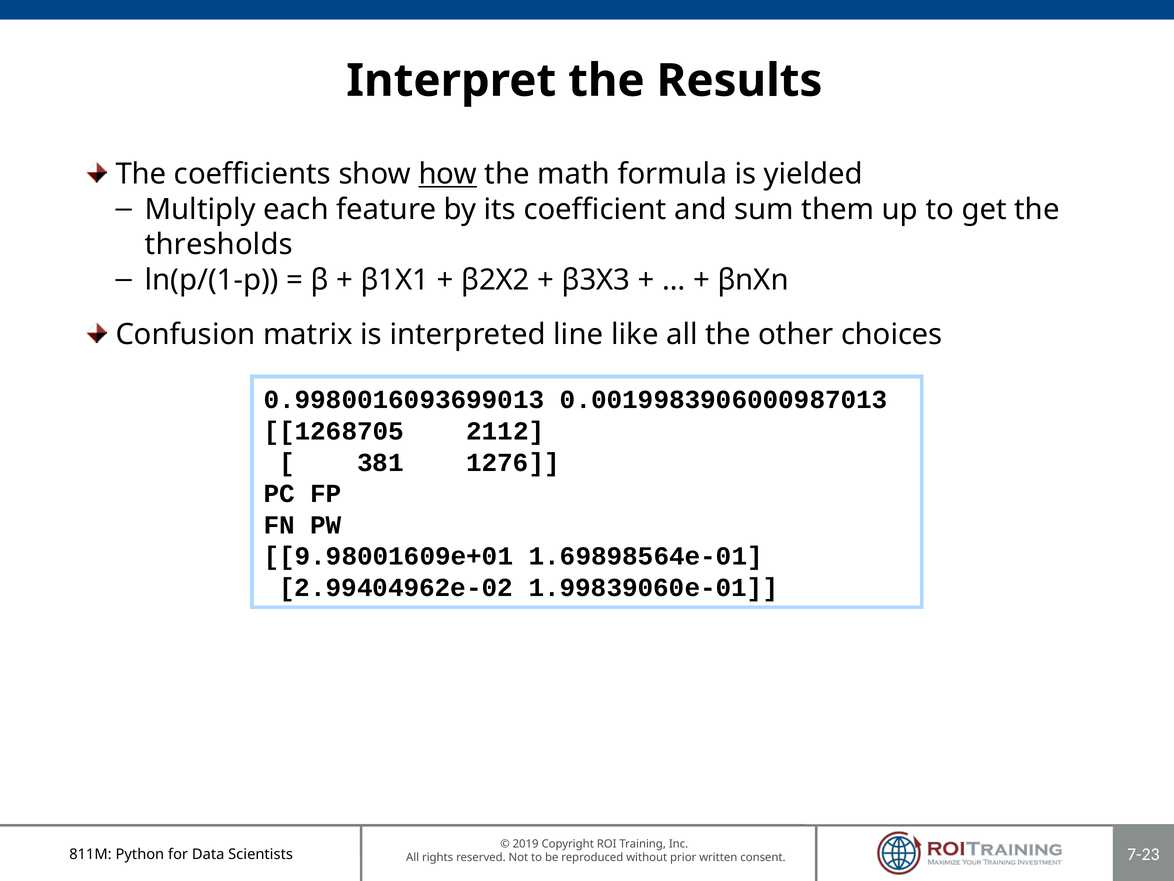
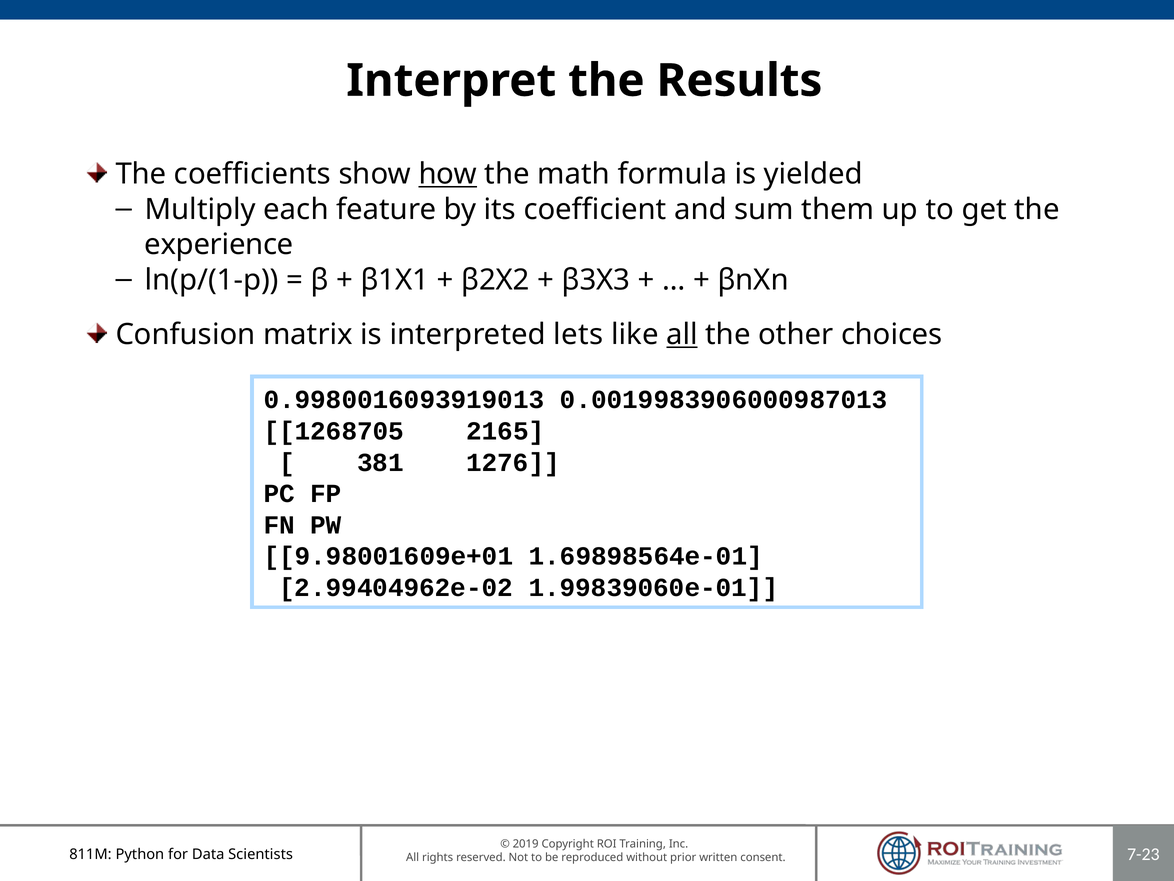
thresholds: thresholds -> experience
line: line -> lets
all at (682, 334) underline: none -> present
0.9980016093699013: 0.9980016093699013 -> 0.9980016093919013
2112: 2112 -> 2165
